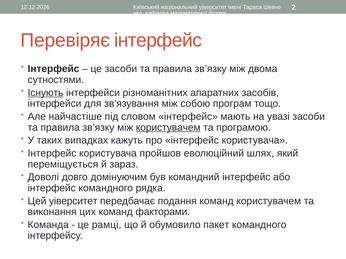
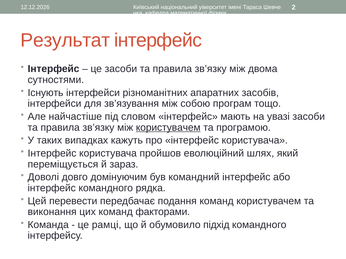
Перевіряє: Перевіряє -> Результат
Існують underline: present -> none
Цей уіверситет: уіверситет -> перевести
пакет: пакет -> підхід
